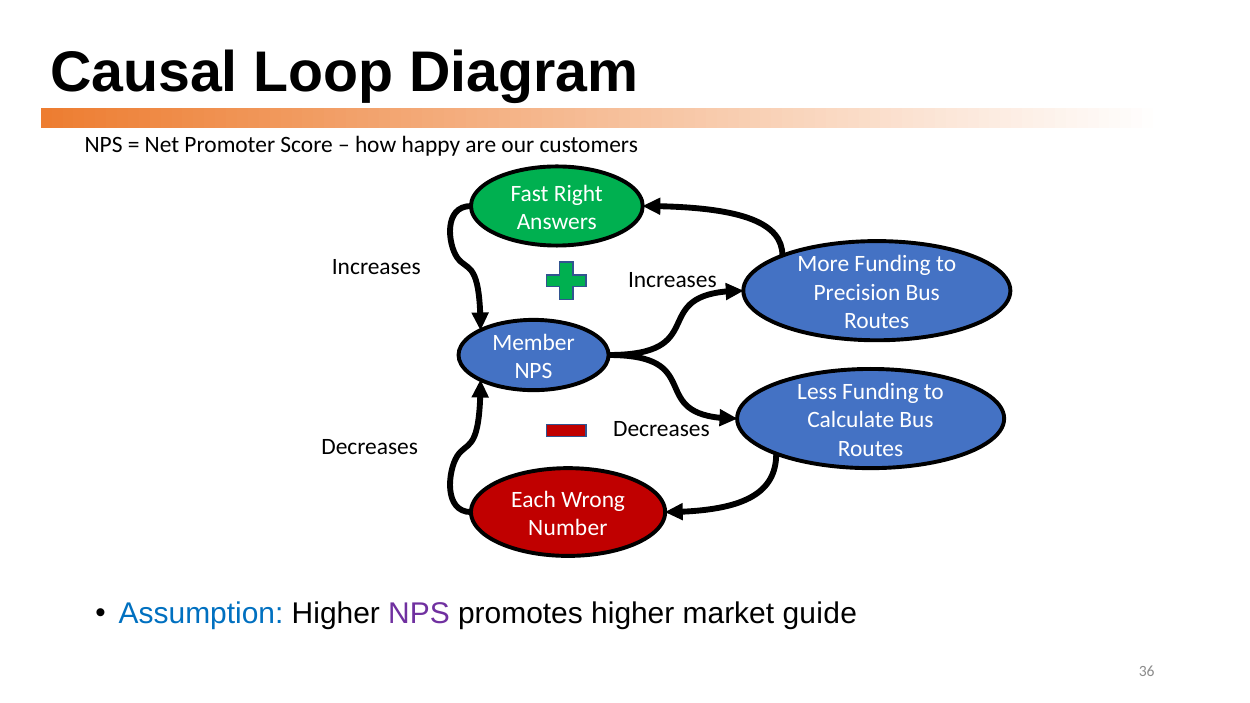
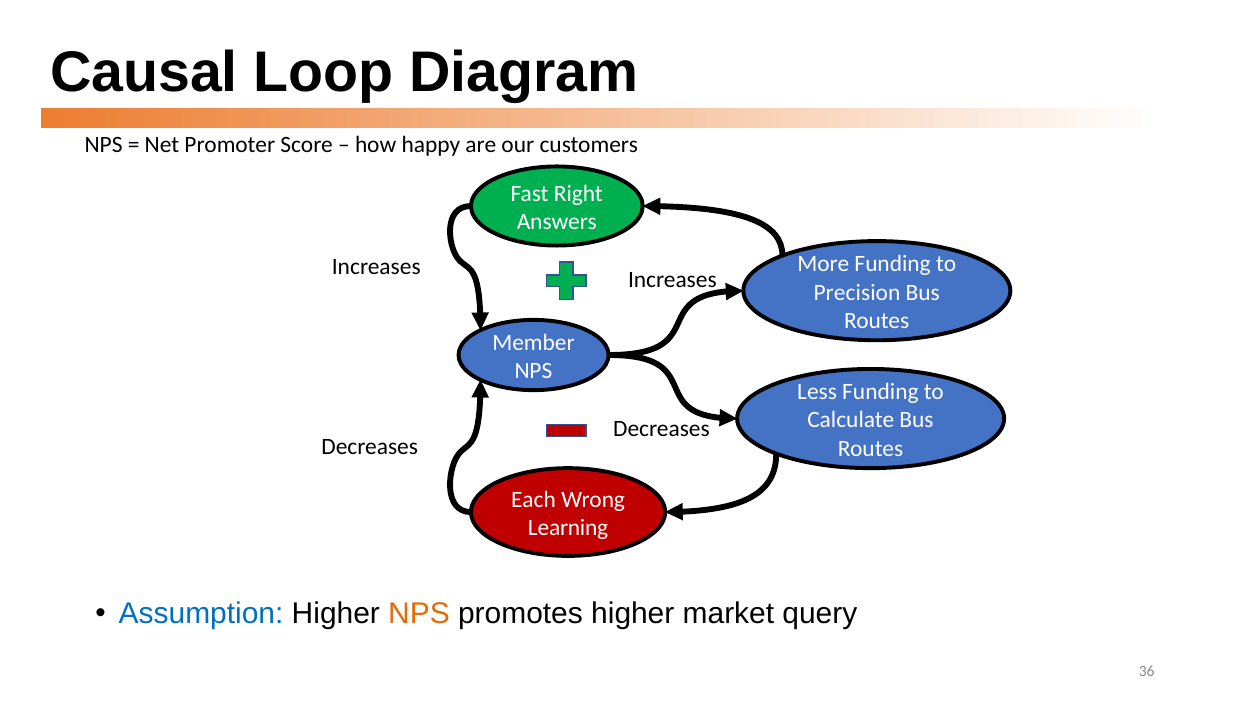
Number: Number -> Learning
NPS at (419, 614) colour: purple -> orange
guide: guide -> query
